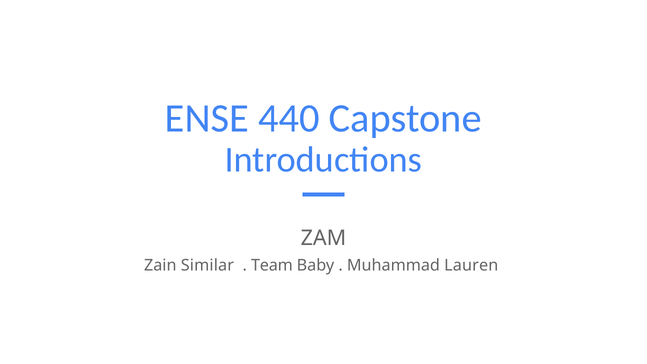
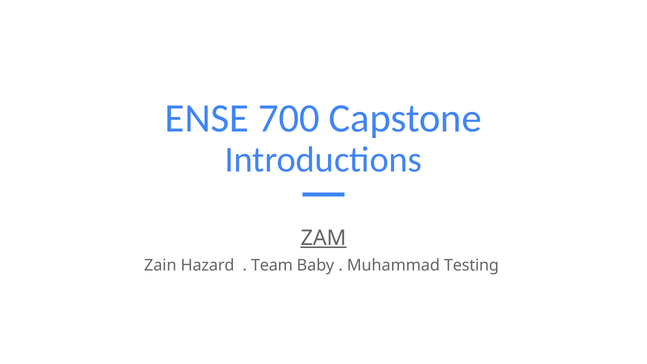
440: 440 -> 700
ZAM underline: none -> present
Similar: Similar -> Hazard
Lauren: Lauren -> Testing
